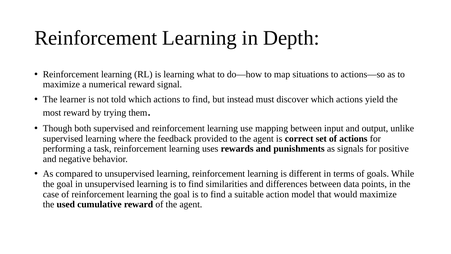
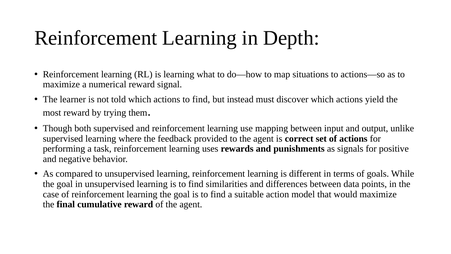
used: used -> final
